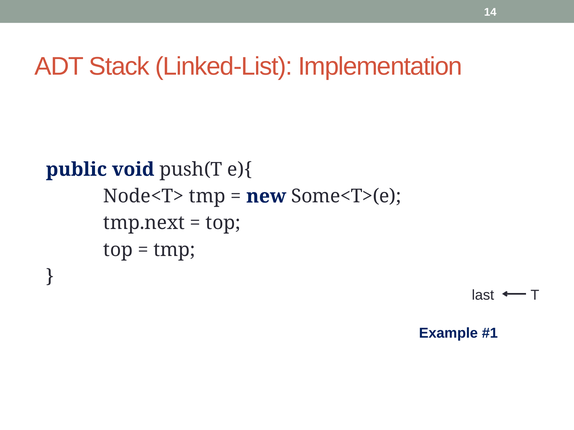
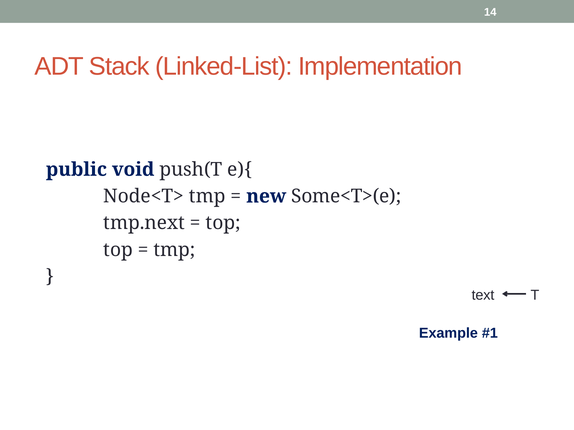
last: last -> text
